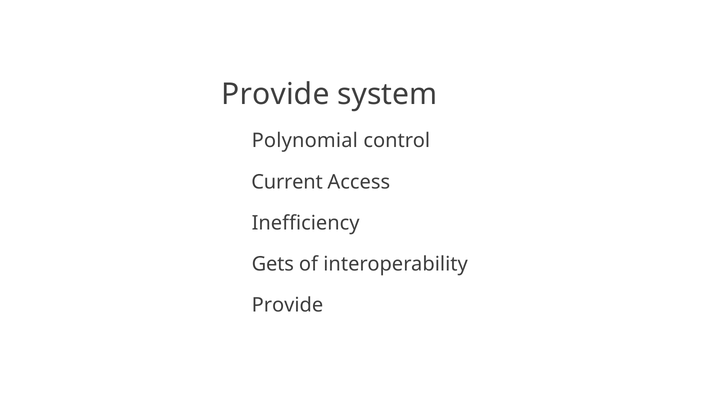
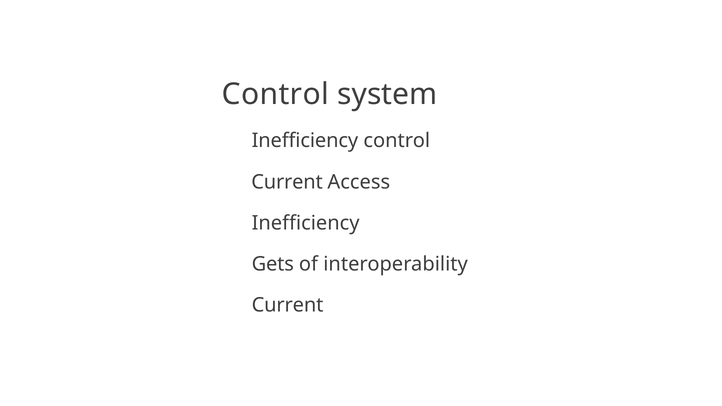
Provide at (275, 94): Provide -> Control
Polynomial at (305, 141): Polynomial -> Inefficiency
Provide at (287, 305): Provide -> Current
